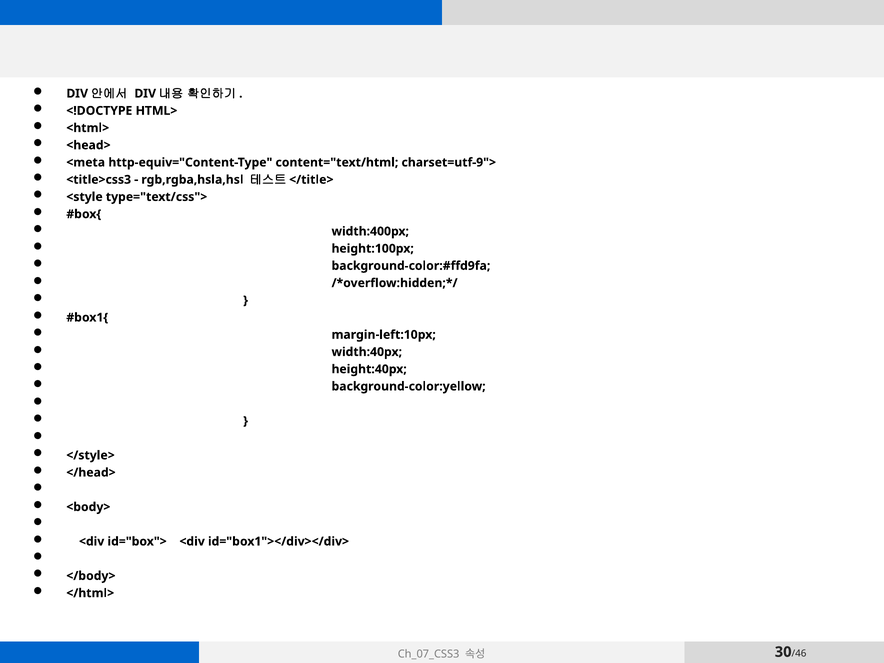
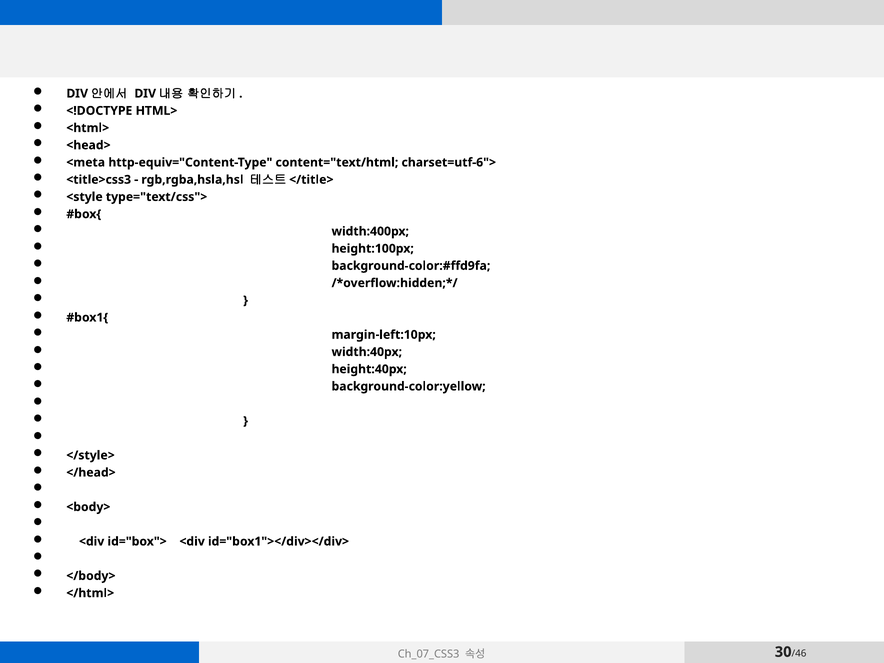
charset=utf-9">: charset=utf-9"> -> charset=utf-6">
